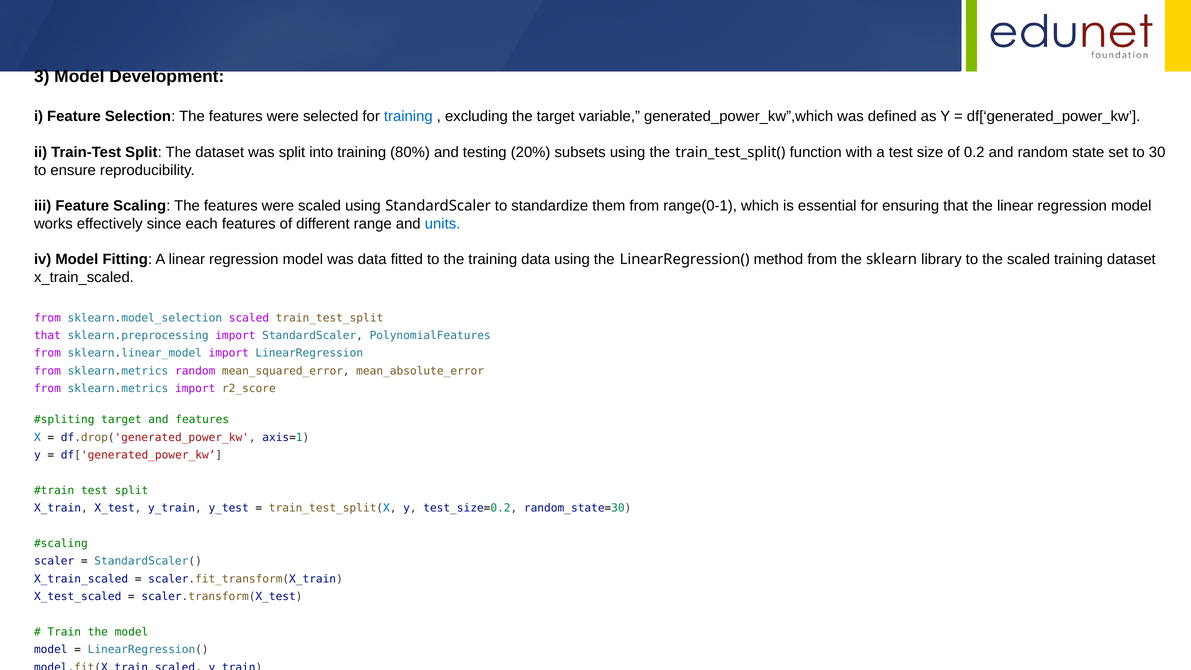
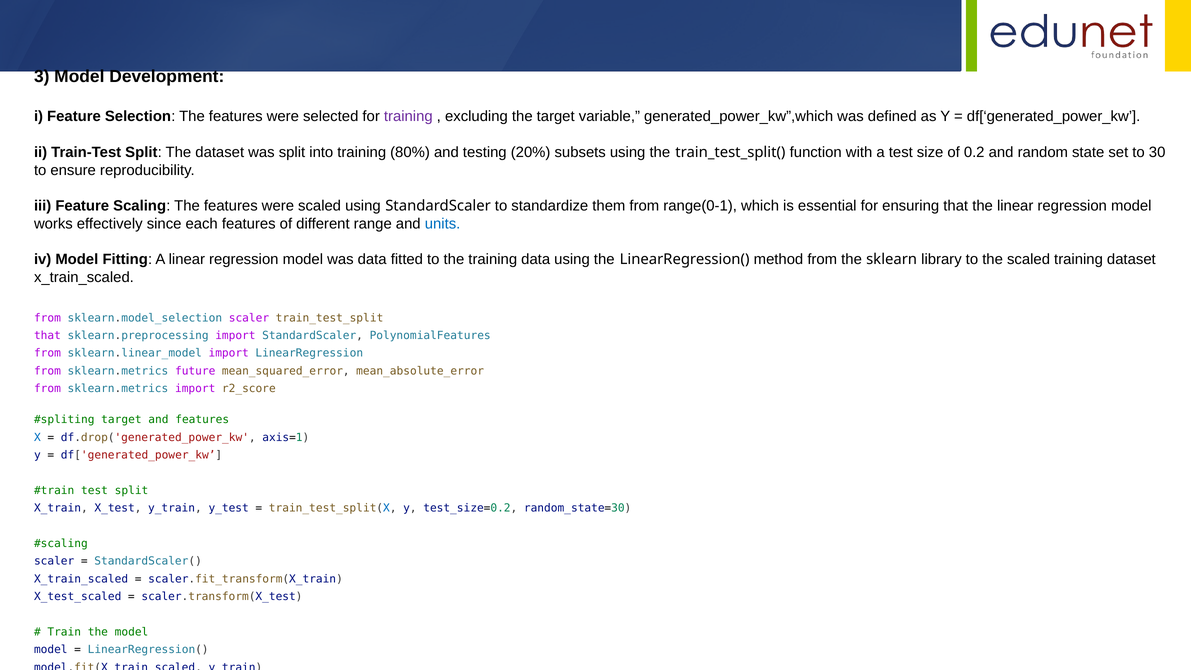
training at (408, 117) colour: blue -> purple
sklearn.model_selection scaled: scaled -> scaler
sklearn.metrics random: random -> future
